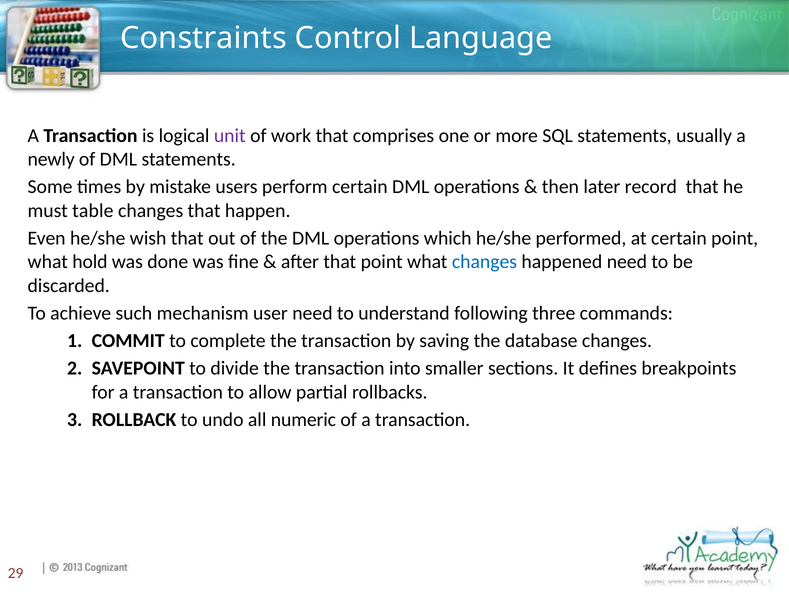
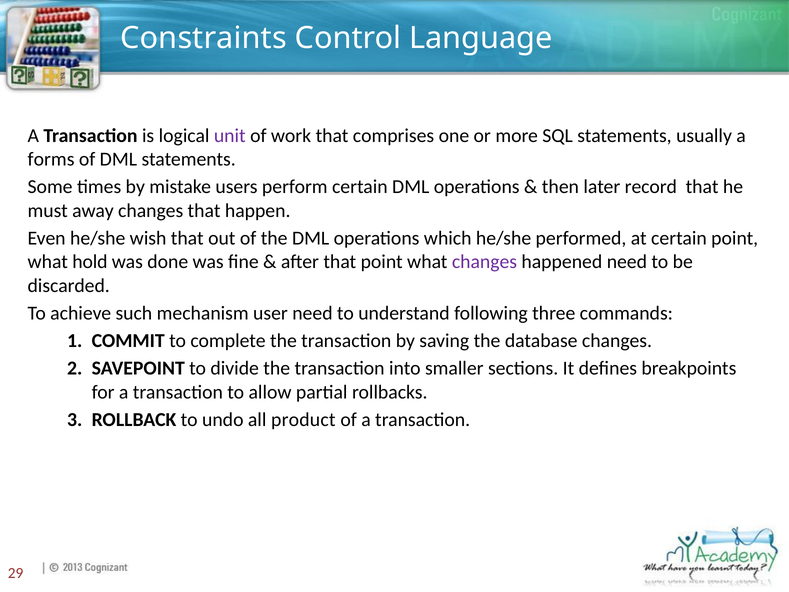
newly: newly -> forms
table: table -> away
changes at (484, 262) colour: blue -> purple
numeric: numeric -> product
